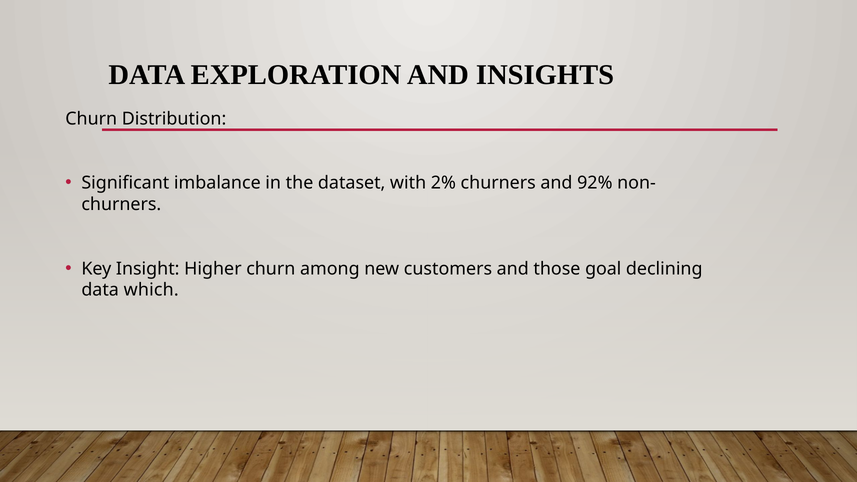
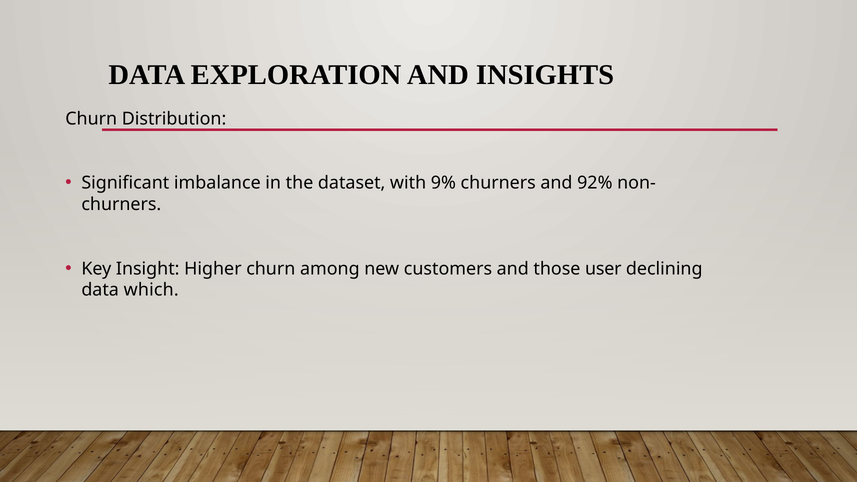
2%: 2% -> 9%
goal: goal -> user
